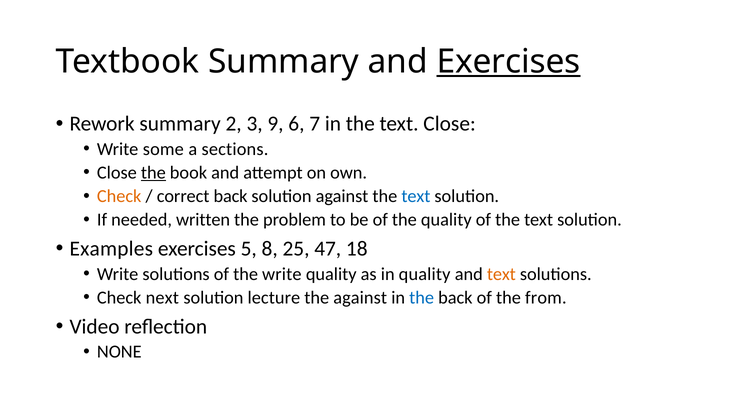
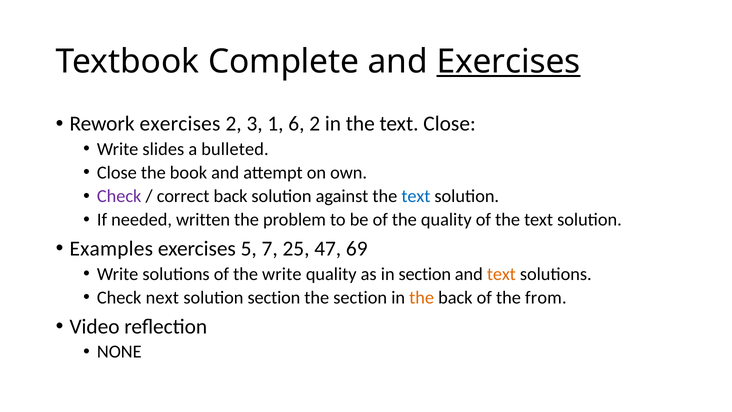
Textbook Summary: Summary -> Complete
Rework summary: summary -> exercises
9: 9 -> 1
6 7: 7 -> 2
some: some -> slides
sections: sections -> bulleted
the at (153, 173) underline: present -> none
Check at (119, 196) colour: orange -> purple
8: 8 -> 7
18: 18 -> 69
in quality: quality -> section
solution lecture: lecture -> section
the against: against -> section
the at (422, 297) colour: blue -> orange
